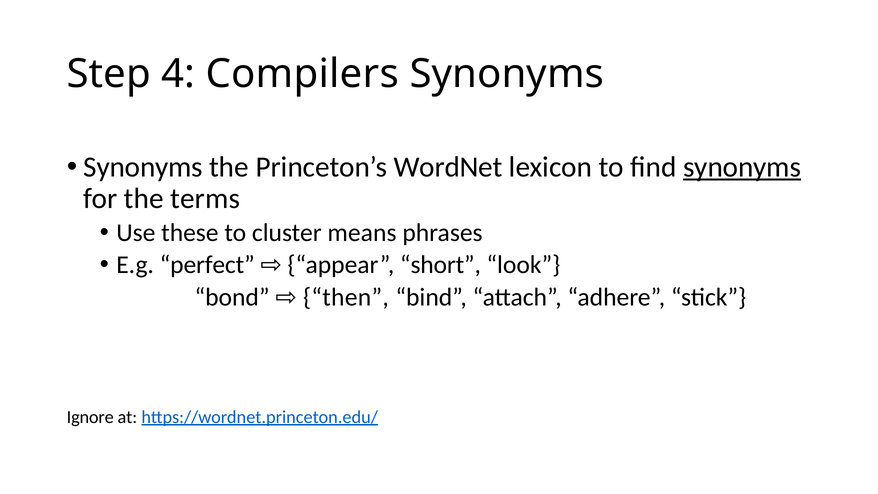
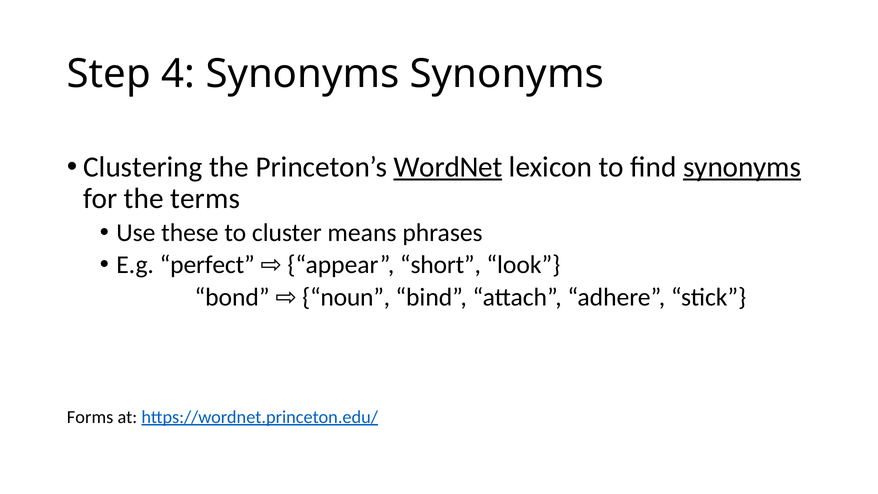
4 Compilers: Compilers -> Synonyms
Synonyms at (143, 167): Synonyms -> Clustering
WordNet underline: none -> present
then: then -> noun
Ignore: Ignore -> Forms
